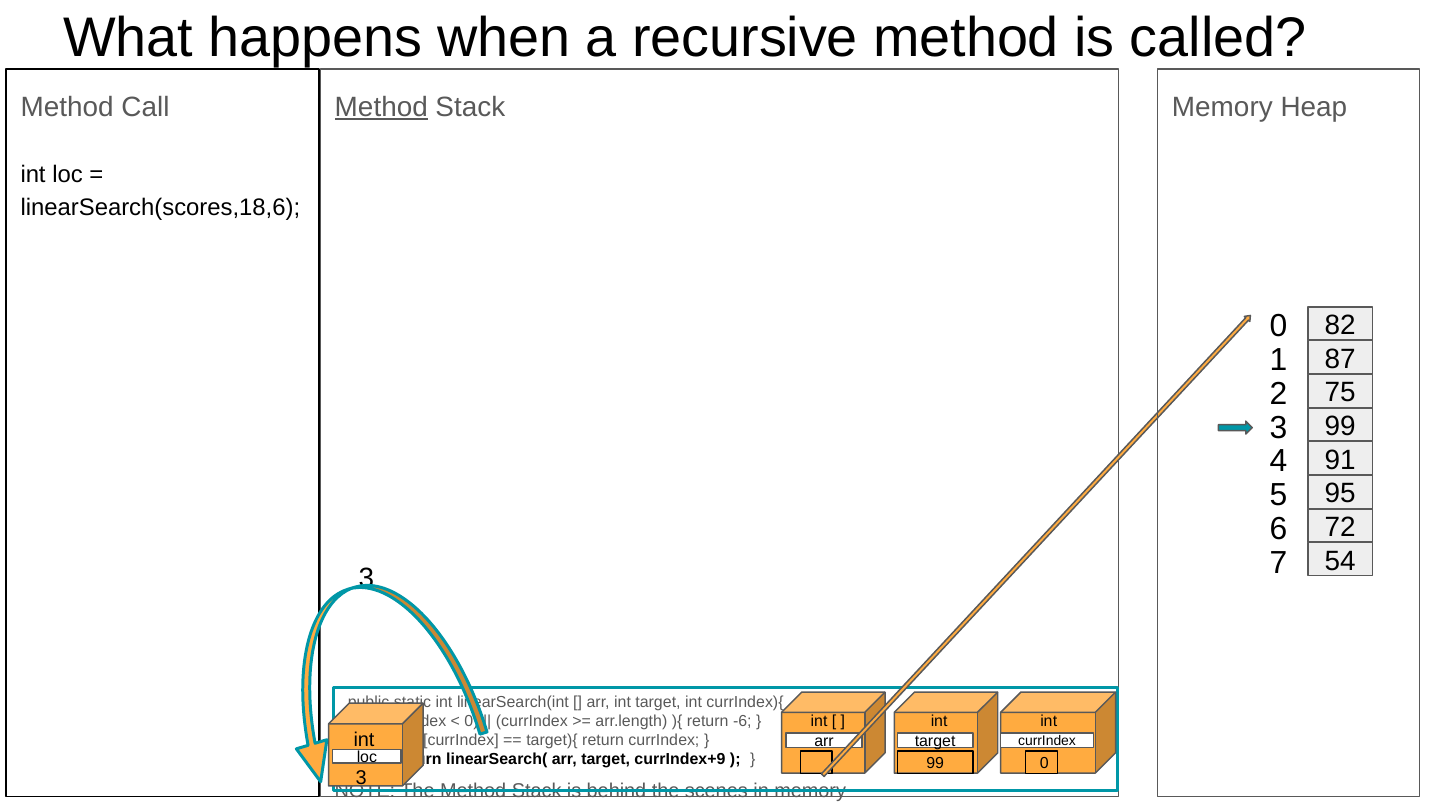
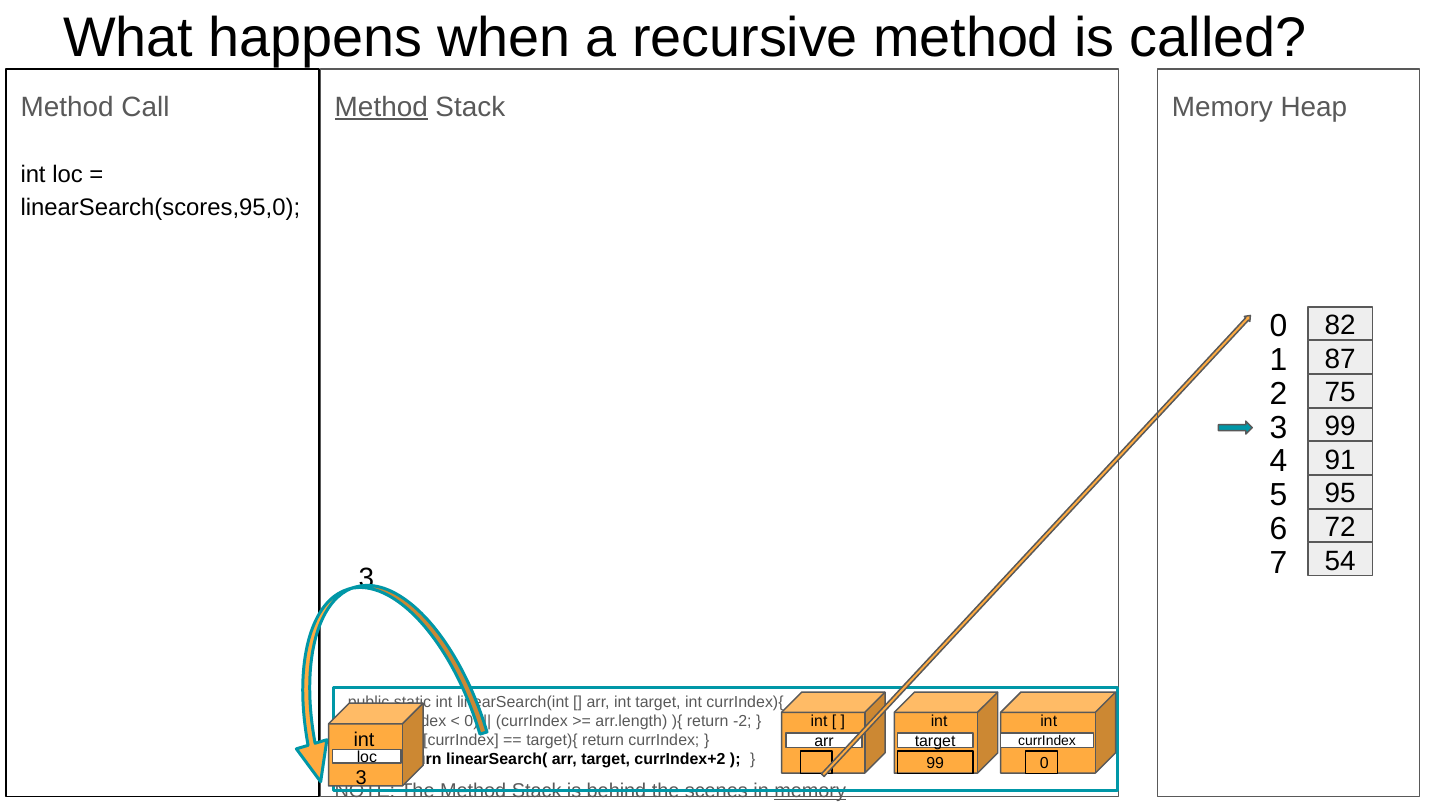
linearSearch(scores,18,6: linearSearch(scores,18,6 -> linearSearch(scores,95,0
-6: -6 -> -2
currIndex+9: currIndex+9 -> currIndex+2
memory at (810, 791) underline: none -> present
